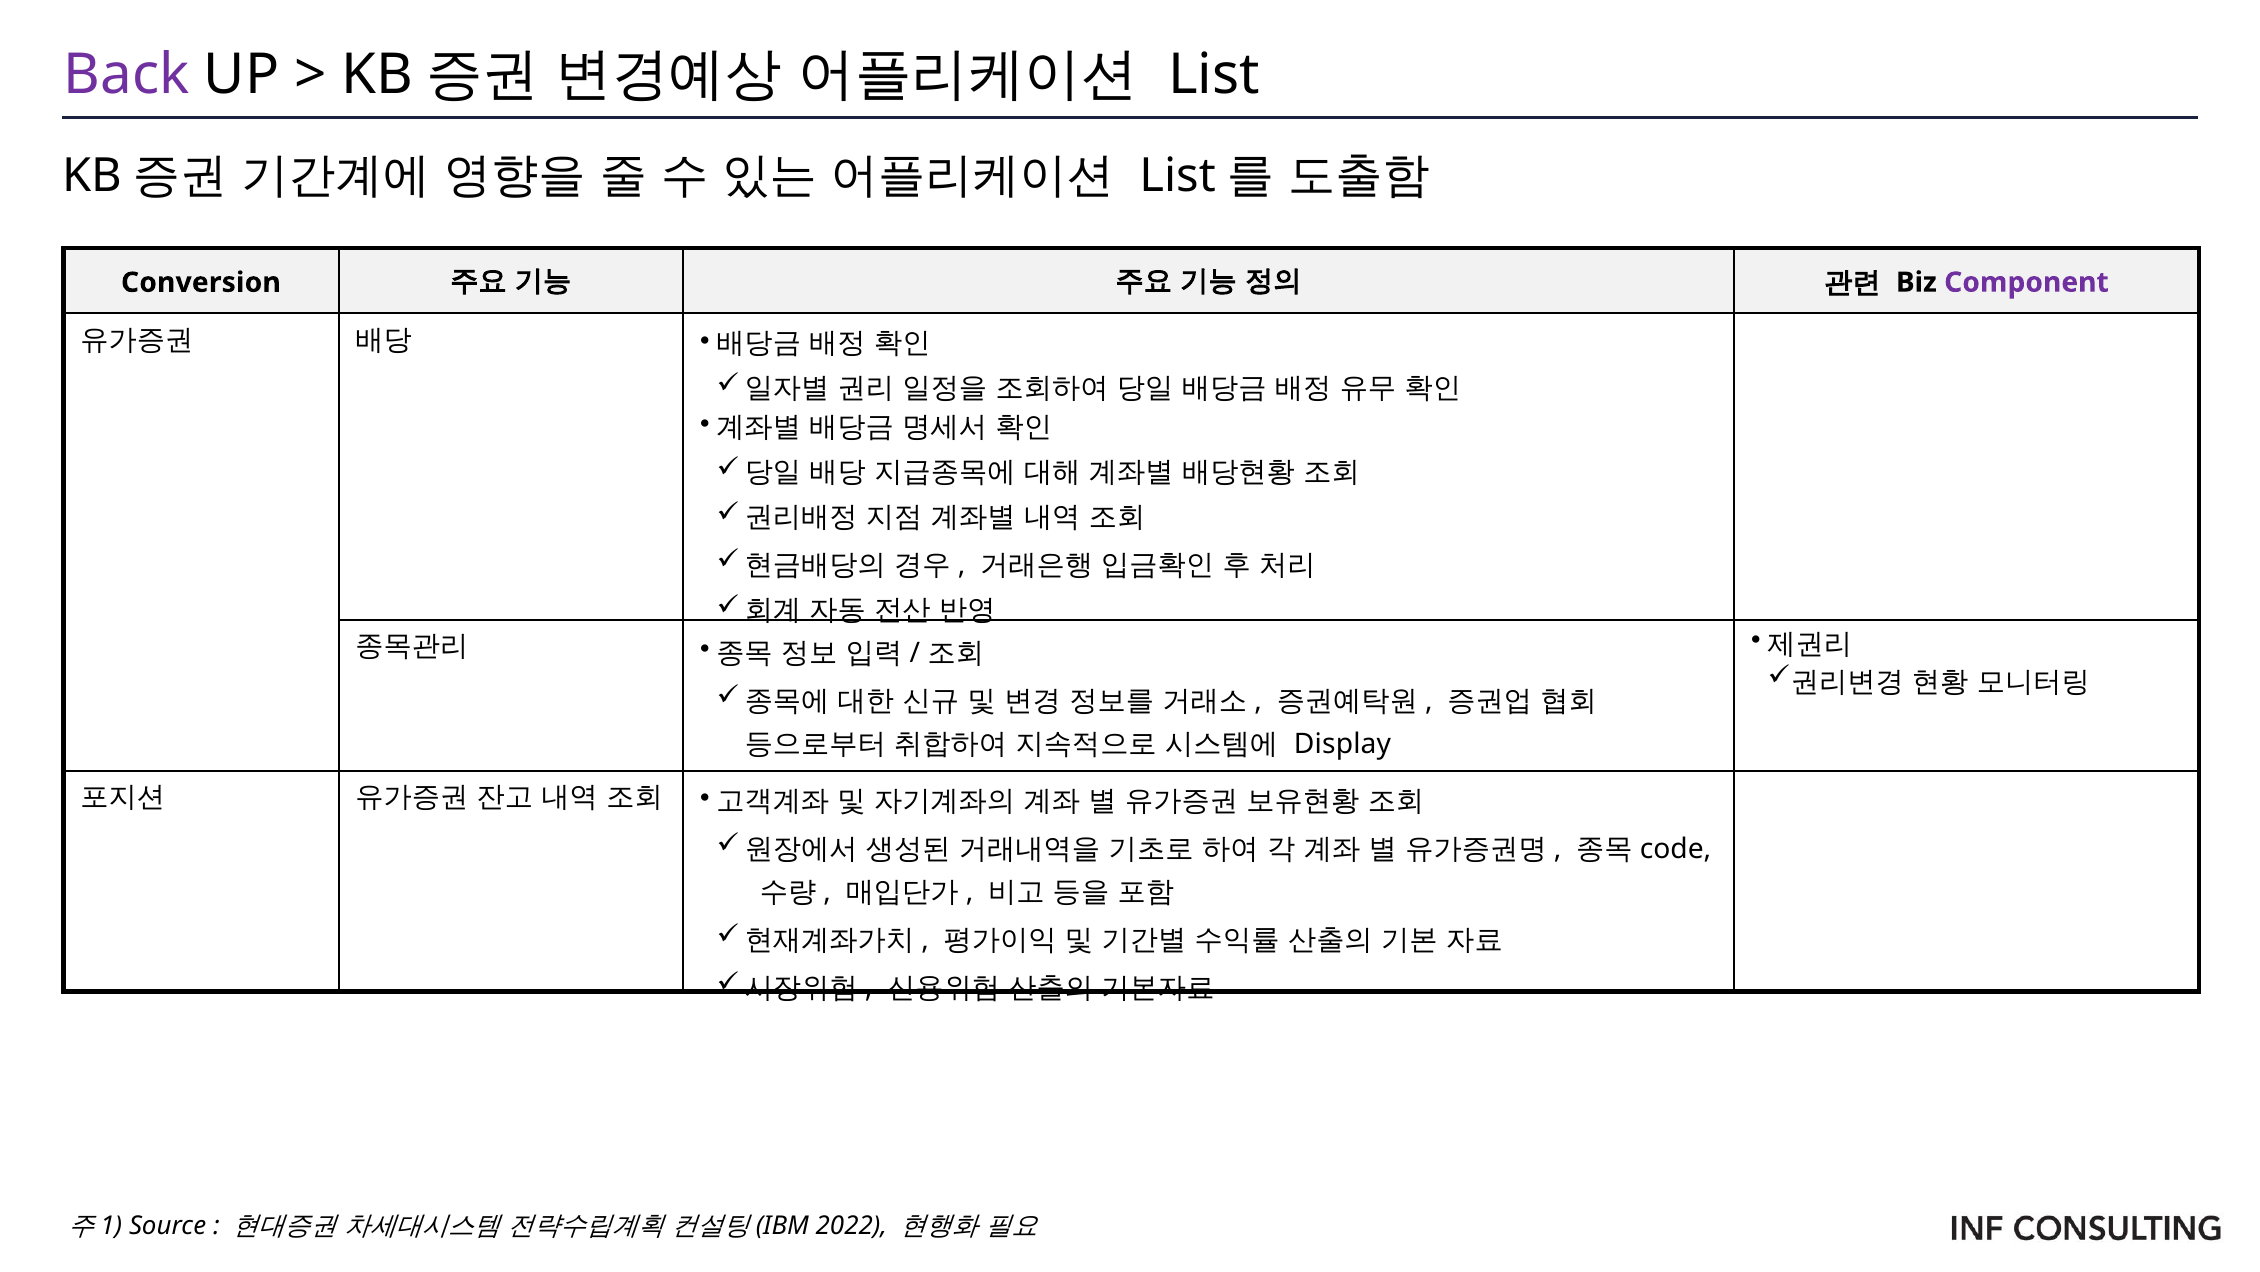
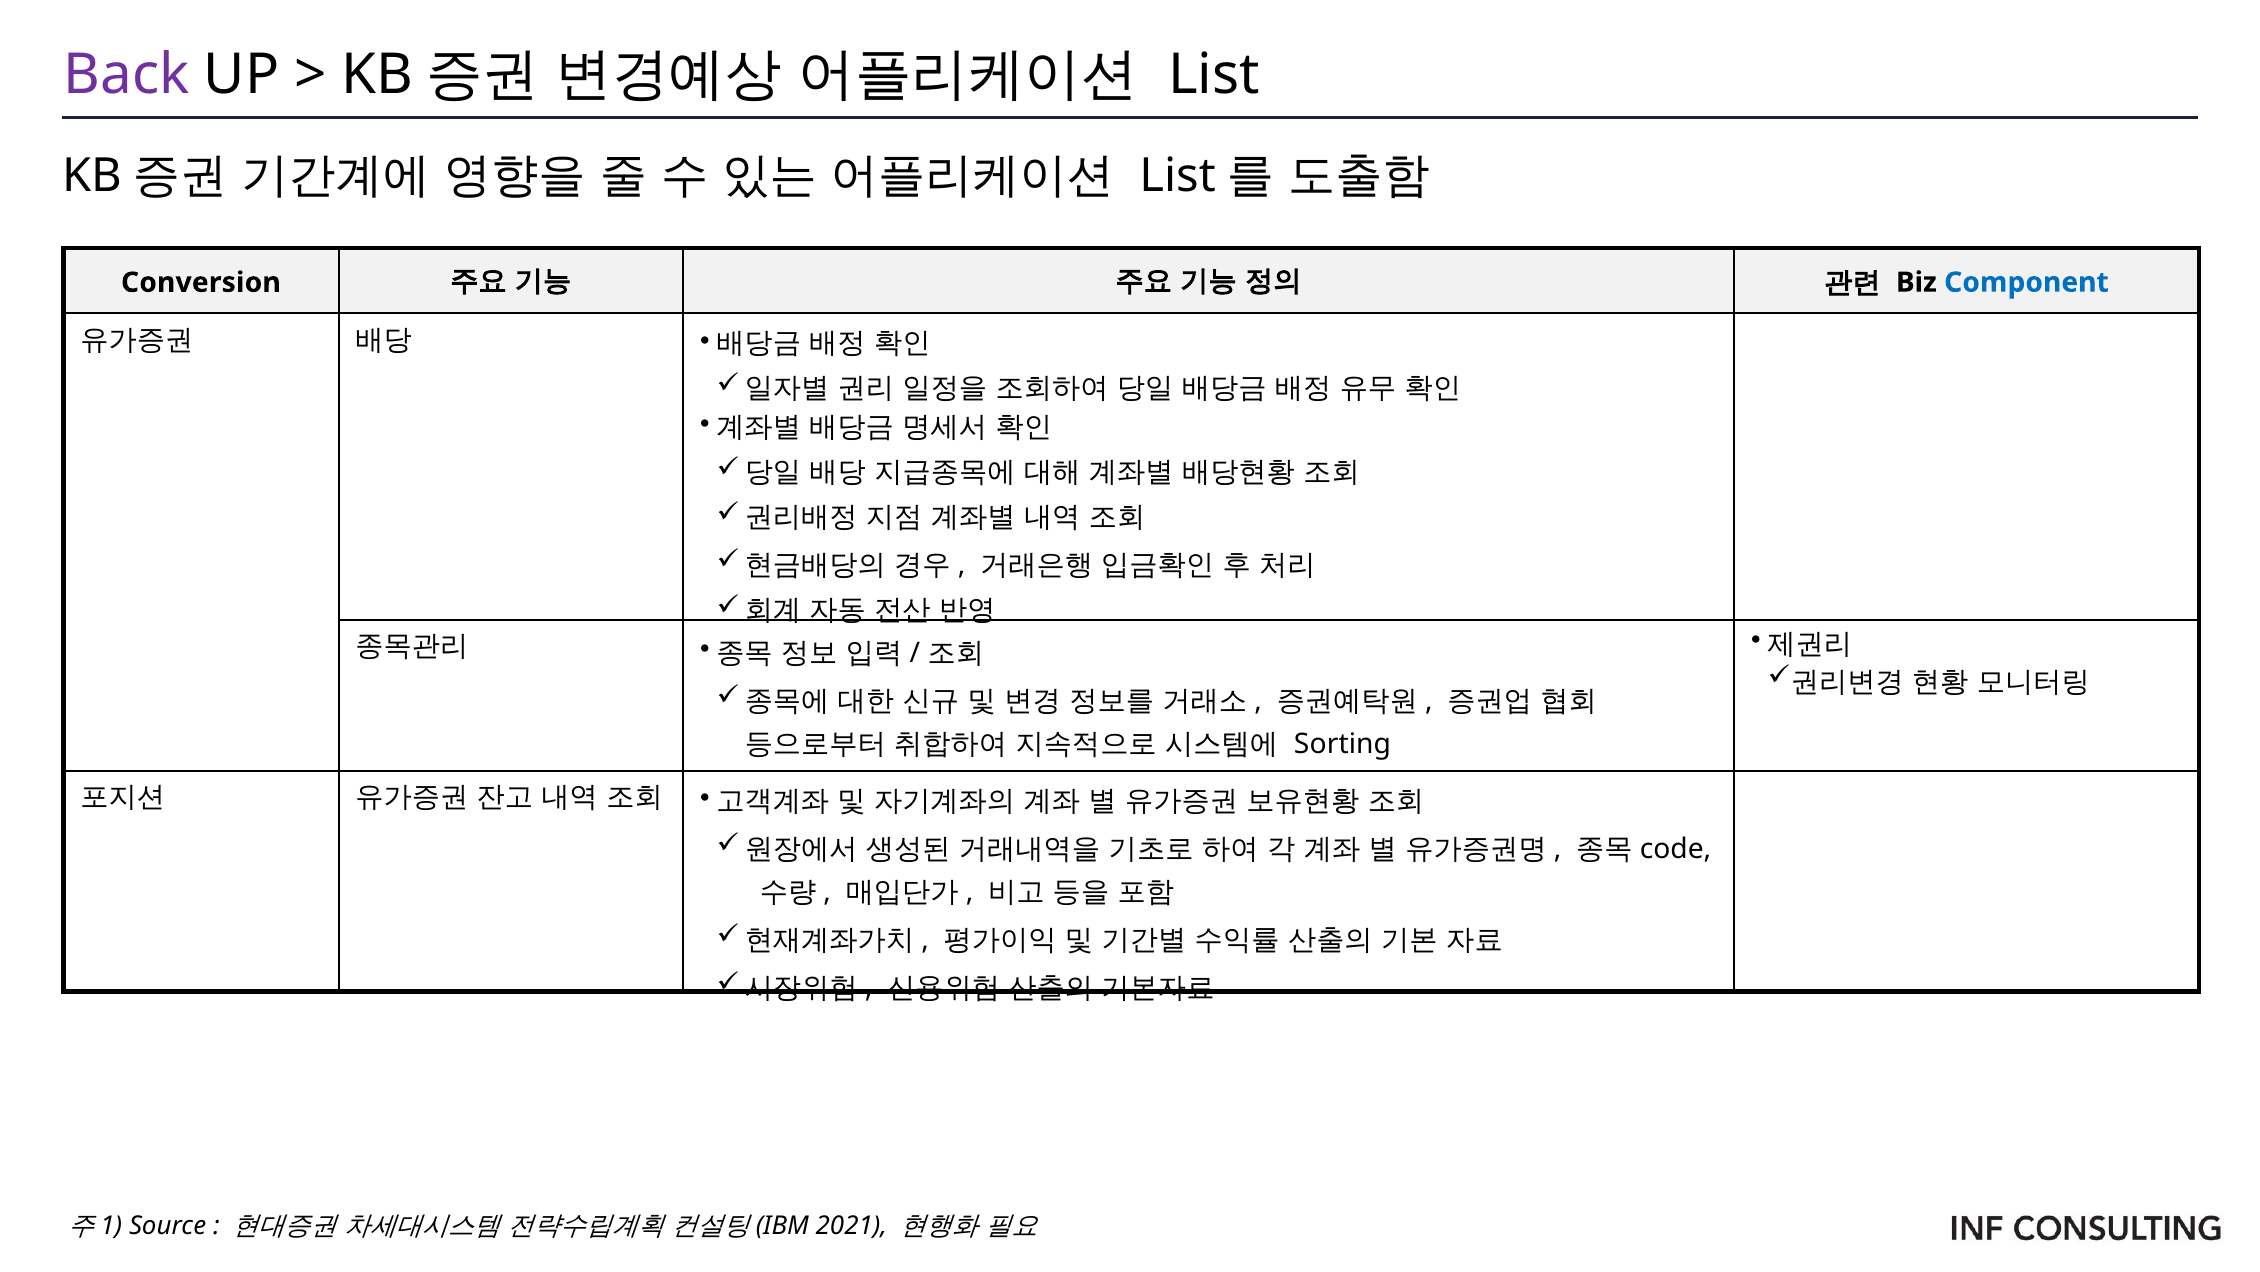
Component colour: purple -> blue
Display: Display -> Sorting
2022: 2022 -> 2021
